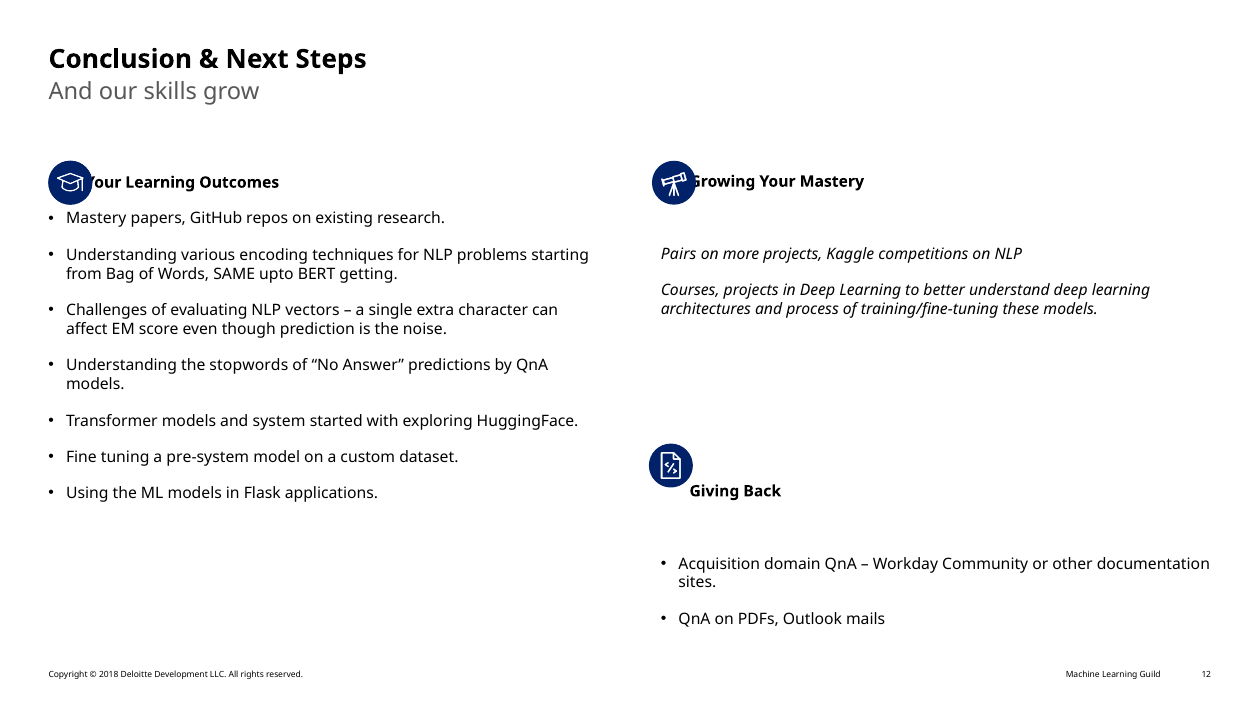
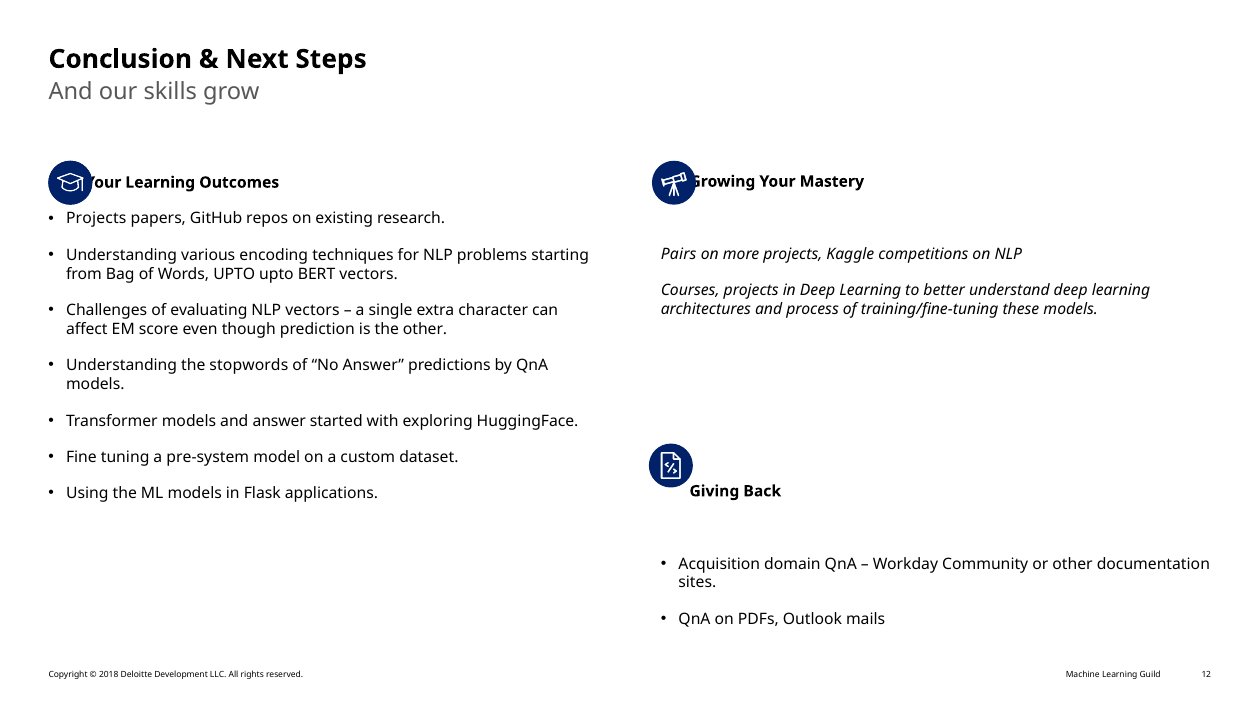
Mastery at (96, 219): Mastery -> Projects
Words SAME: SAME -> UPTO
BERT getting: getting -> vectors
the noise: noise -> other
and system: system -> answer
